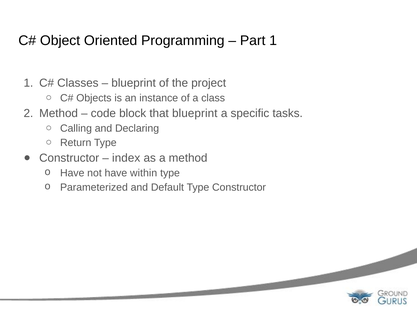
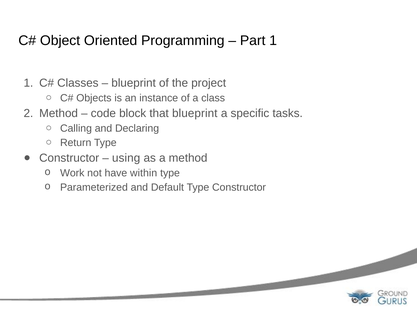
index: index -> using
Have at (72, 173): Have -> Work
